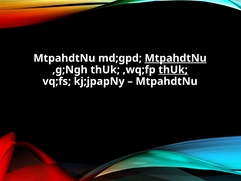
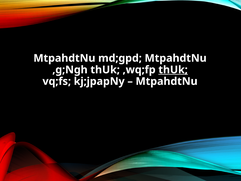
MtpahdtNu at (176, 58) underline: present -> none
